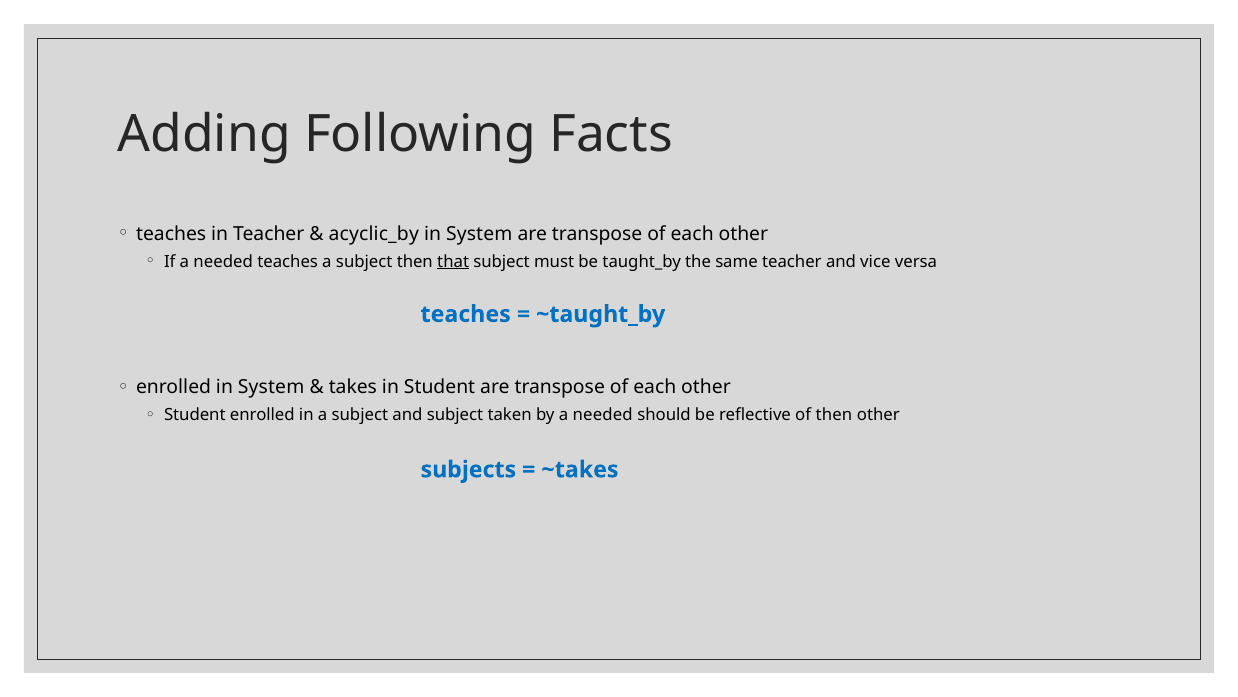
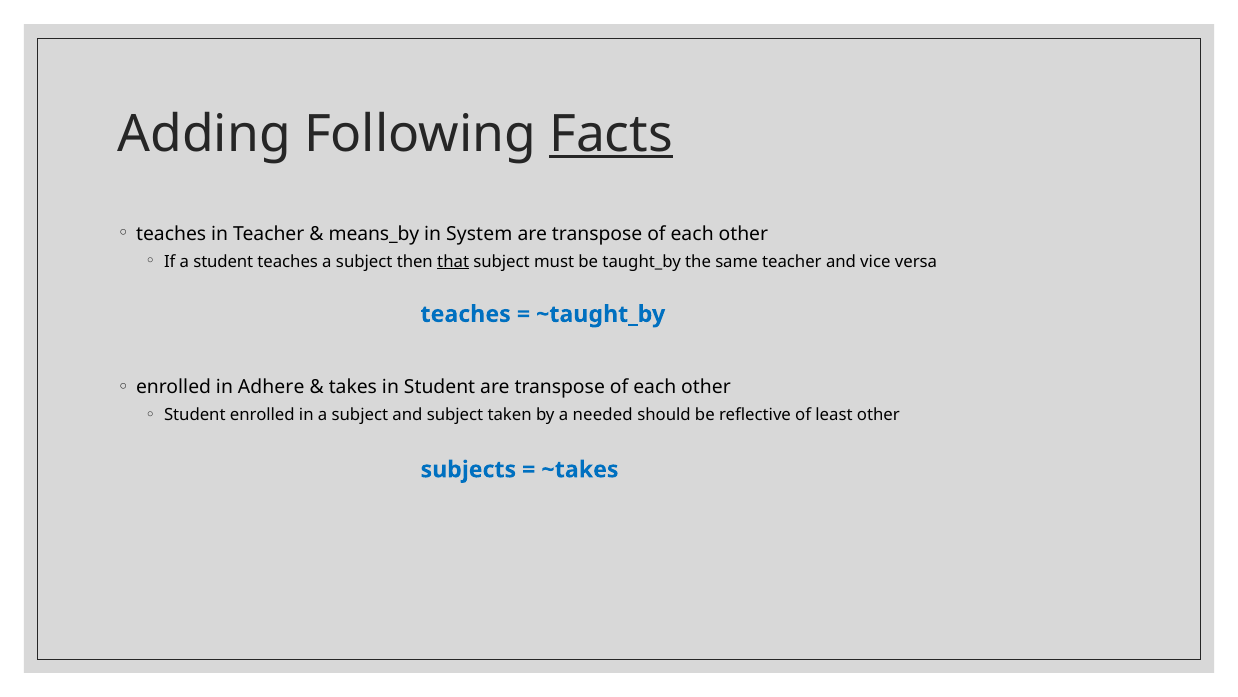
Facts underline: none -> present
acyclic_by: acyclic_by -> means_by
If a needed: needed -> student
enrolled in System: System -> Adhere
of then: then -> least
